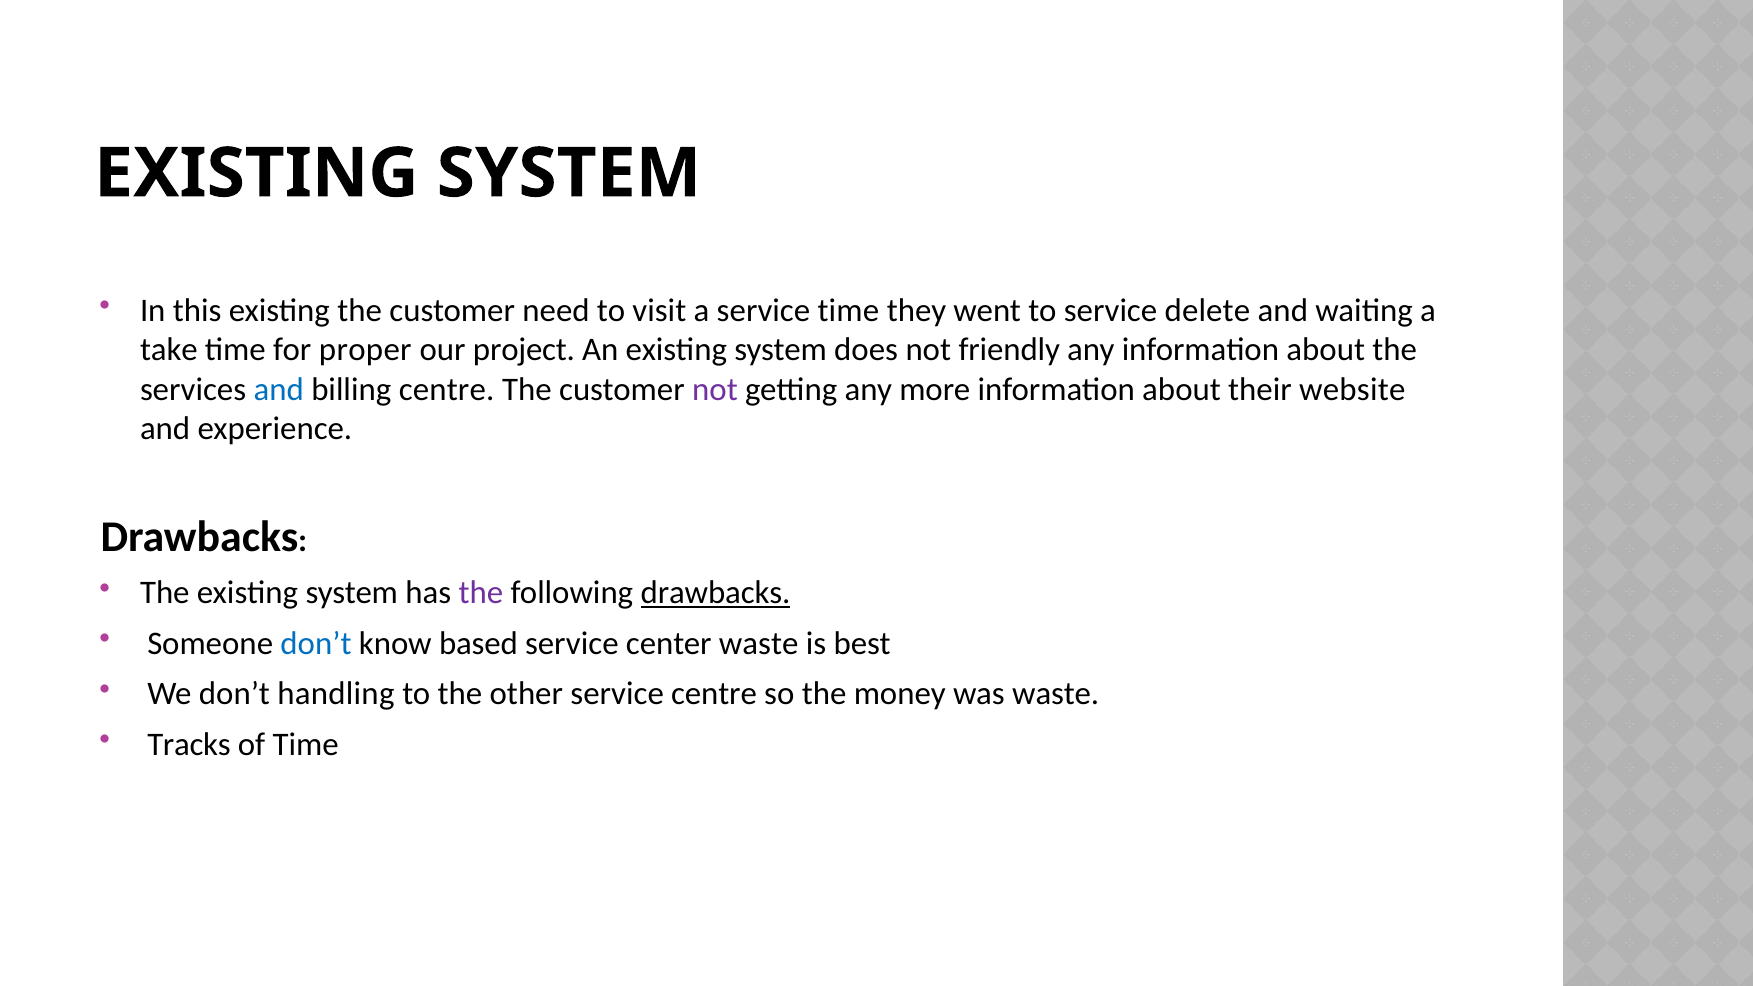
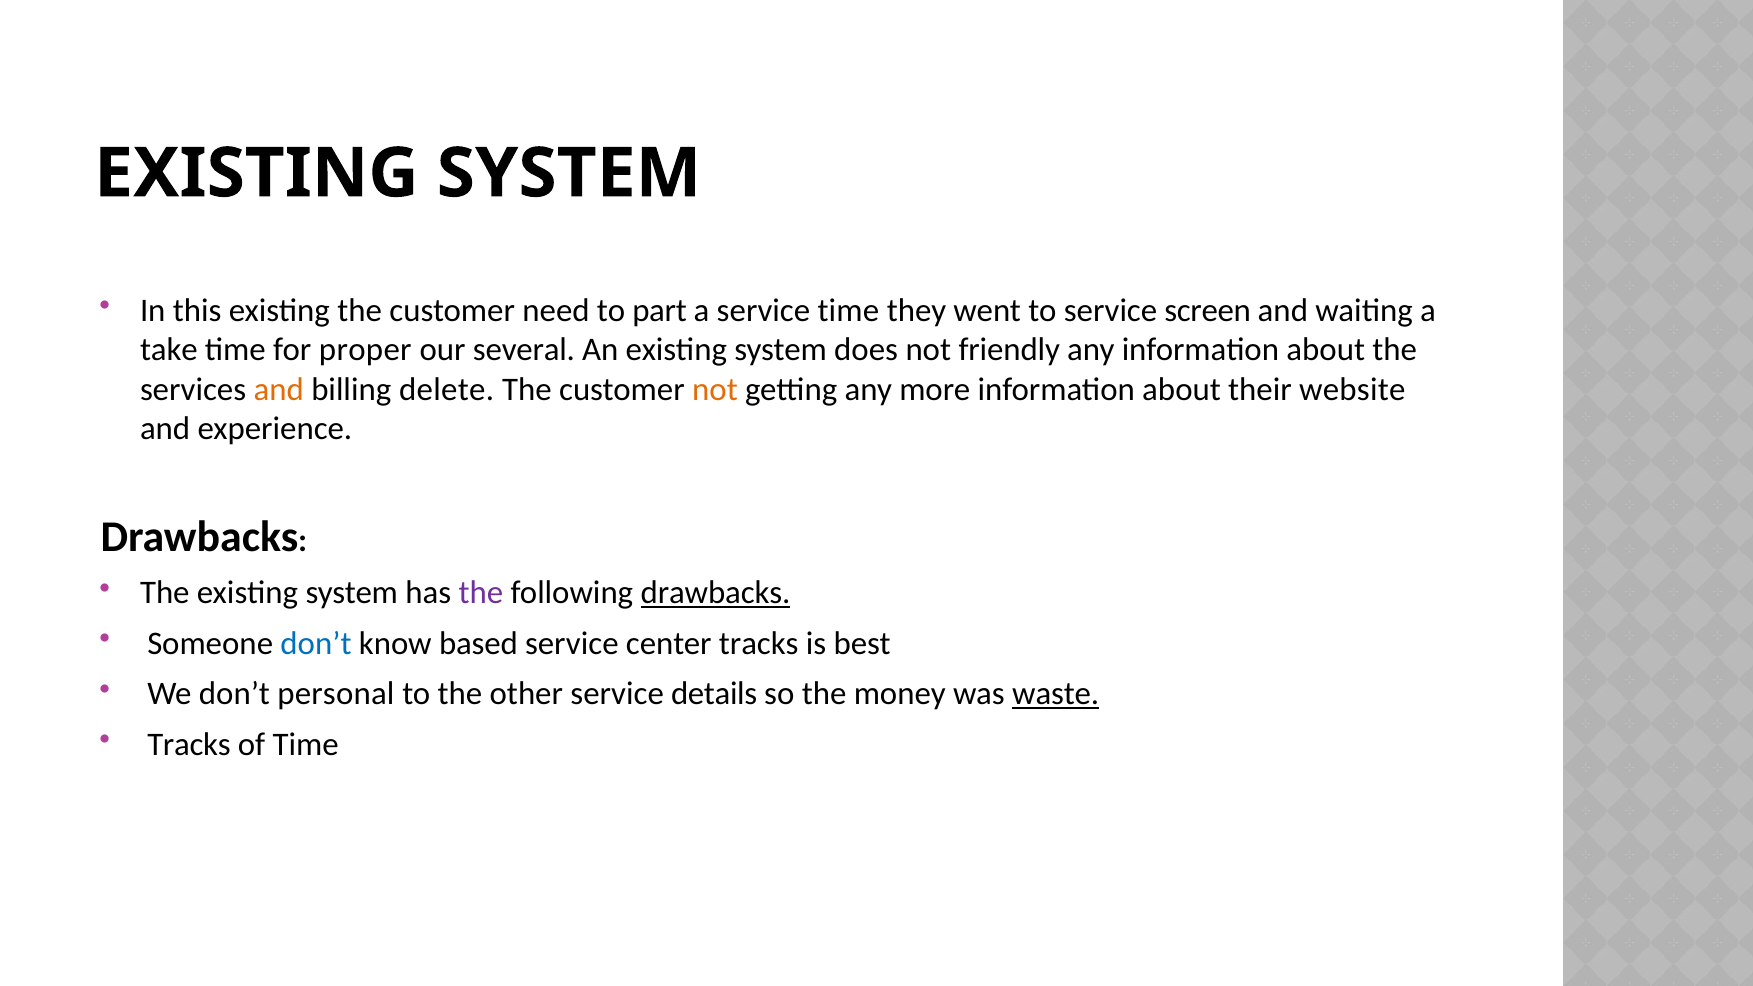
visit: visit -> part
delete: delete -> screen
project: project -> several
and at (279, 389) colour: blue -> orange
billing centre: centre -> delete
not at (715, 389) colour: purple -> orange
center waste: waste -> tracks
handling: handling -> personal
service centre: centre -> details
waste at (1056, 694) underline: none -> present
